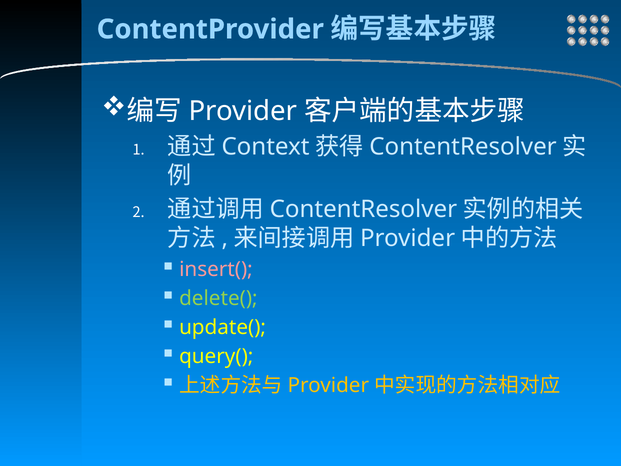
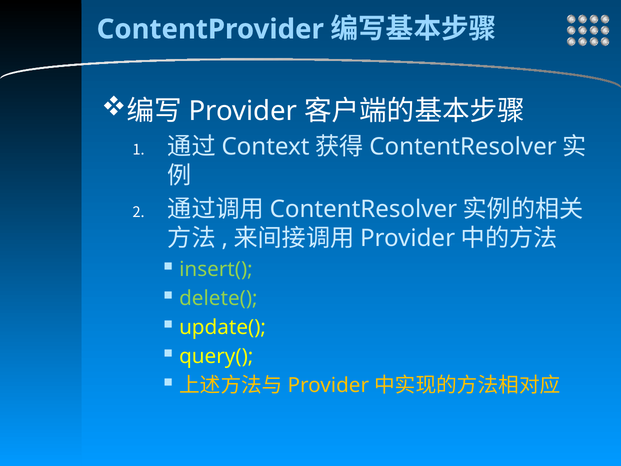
insert( colour: pink -> light green
